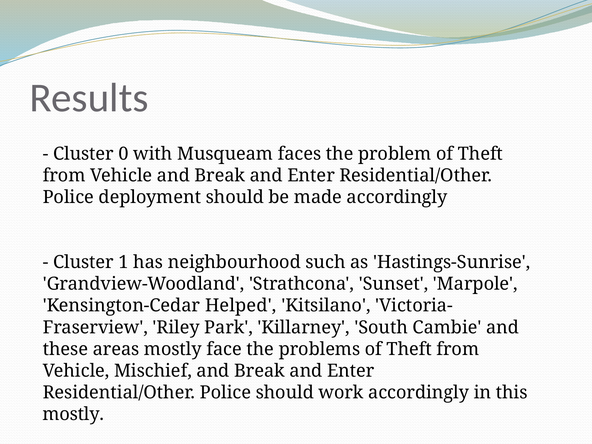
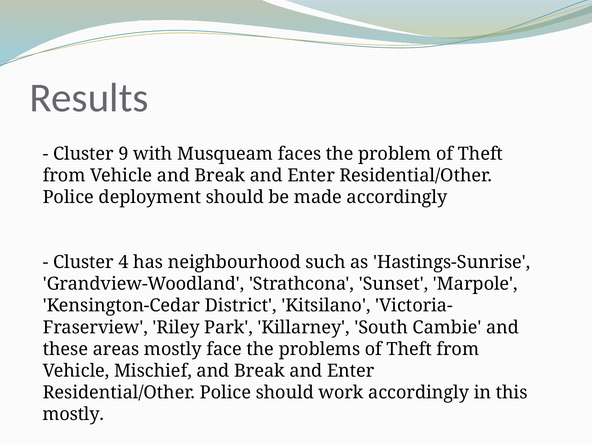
0: 0 -> 9
1: 1 -> 4
Helped: Helped -> District
